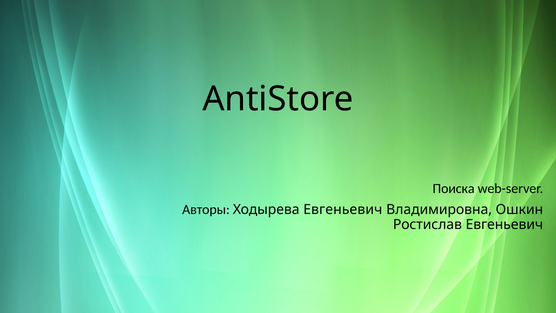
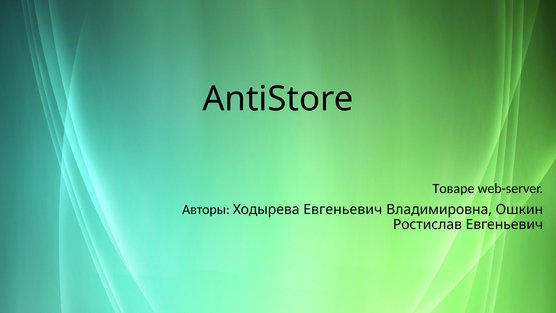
Поиска: Поиска -> Товаре
